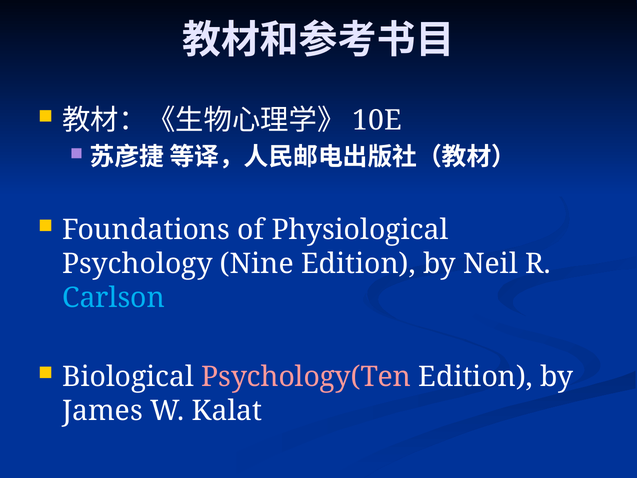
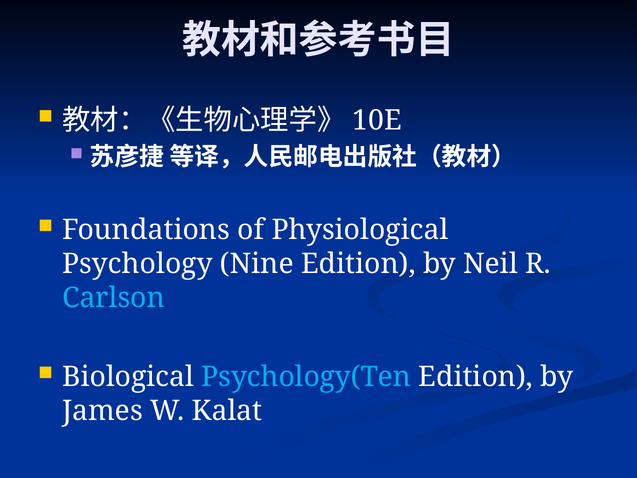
Psychology(Ten colour: pink -> light blue
